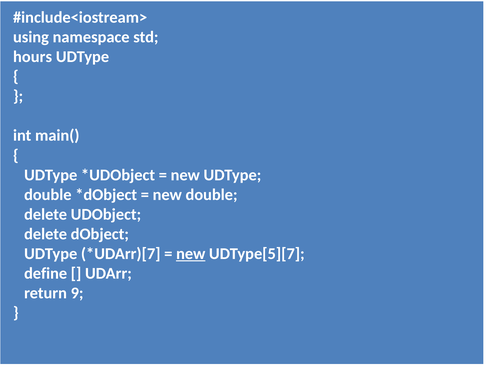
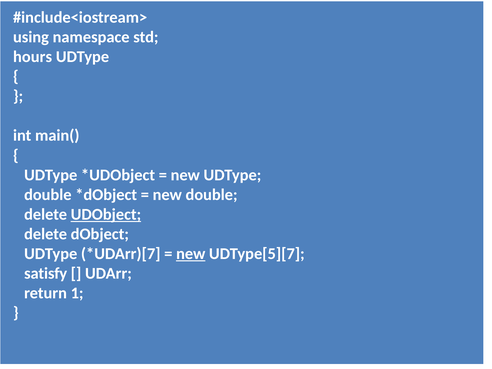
UDObject underline: none -> present
define: define -> satisfy
9: 9 -> 1
